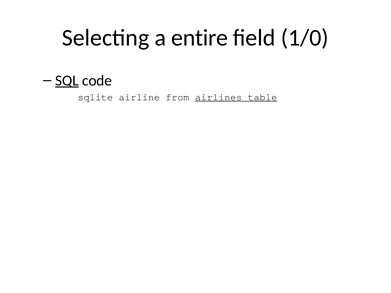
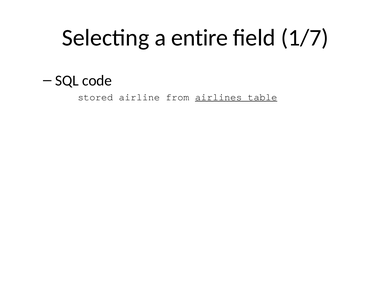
1/0: 1/0 -> 1/7
SQL underline: present -> none
sqlite: sqlite -> stored
